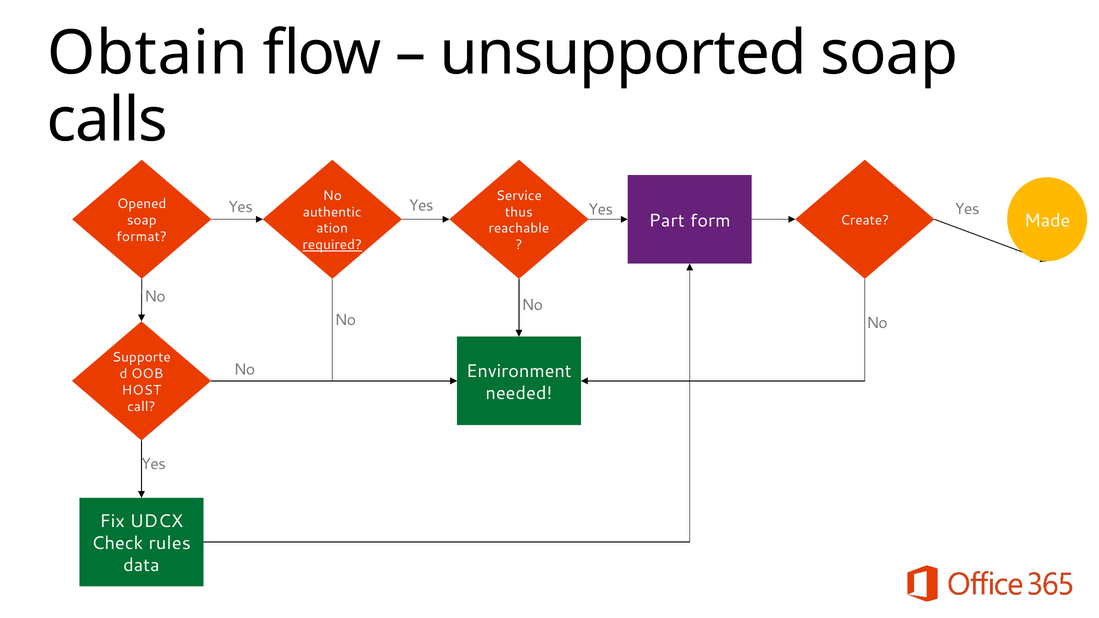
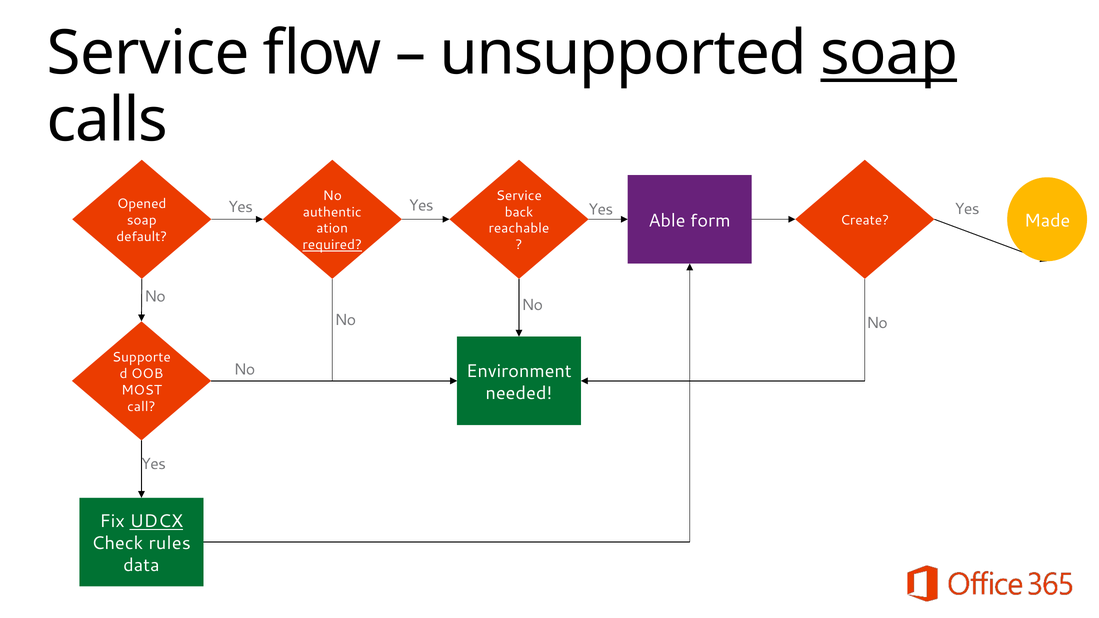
Obtain at (148, 54): Obtain -> Service
soap at (889, 54) underline: none -> present
thus: thus -> back
Part: Part -> Able
format: format -> default
HOST: HOST -> MOST
UDCX underline: none -> present
